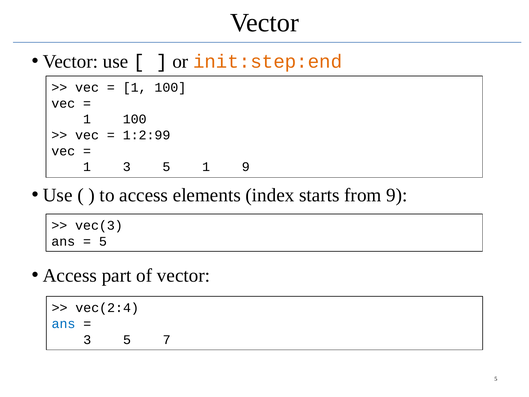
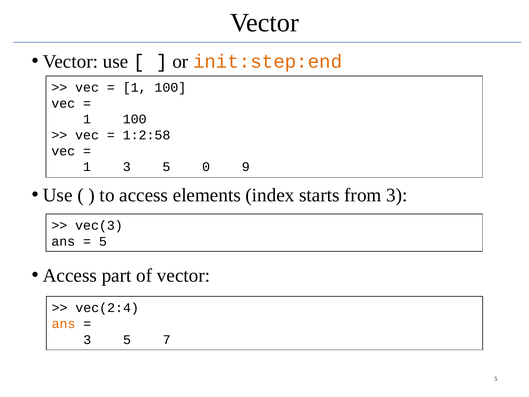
1:2:99: 1:2:99 -> 1:2:58
5 1: 1 -> 0
from 9: 9 -> 3
ans at (63, 324) colour: blue -> orange
